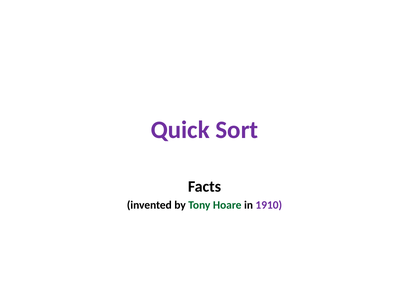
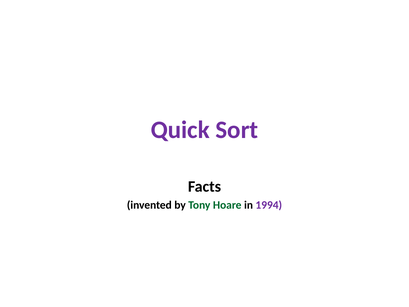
1910: 1910 -> 1994
